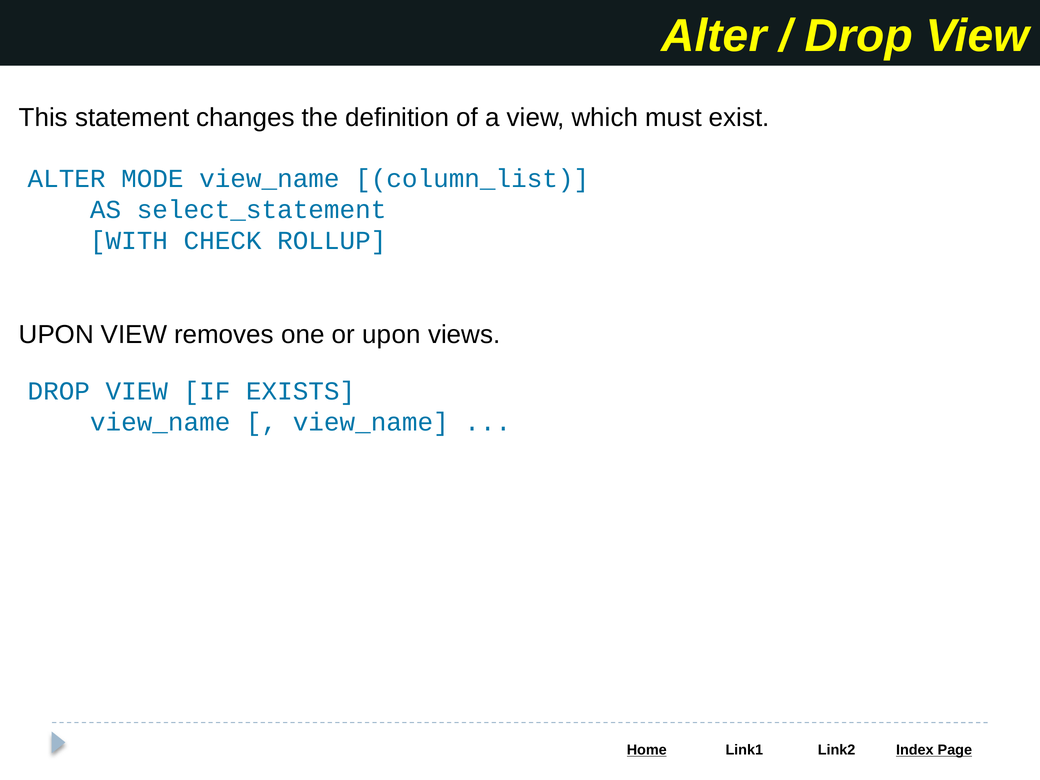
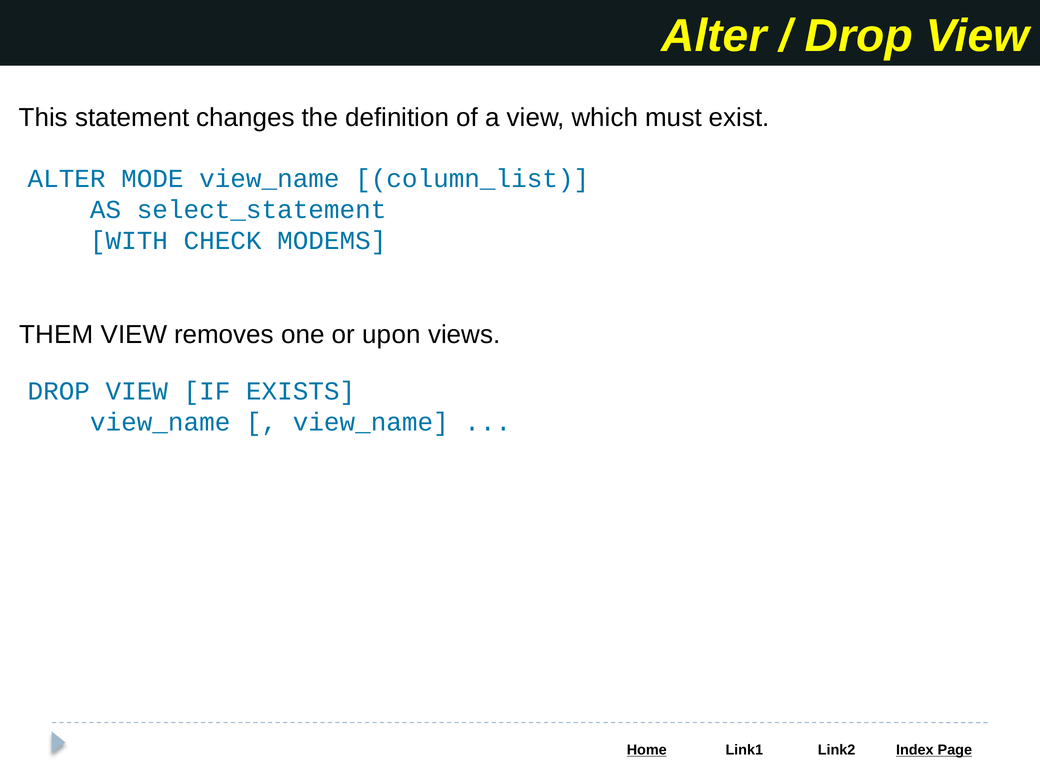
ROLLUP: ROLLUP -> MODEMS
UPON at (56, 334): UPON -> THEM
